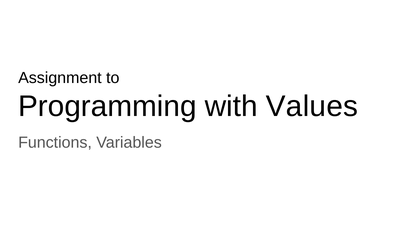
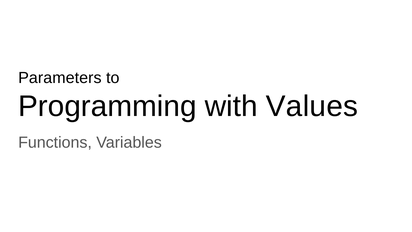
Assignment: Assignment -> Parameters
